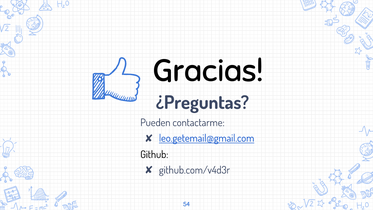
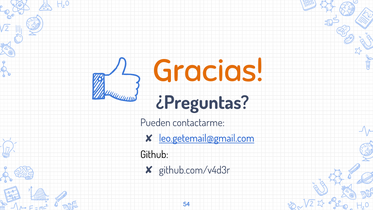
Gracias colour: black -> orange
